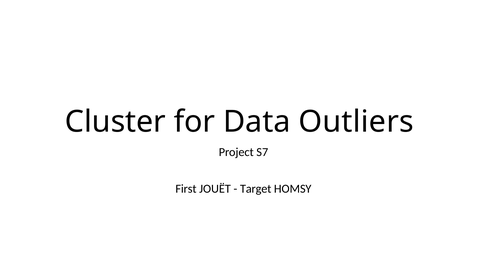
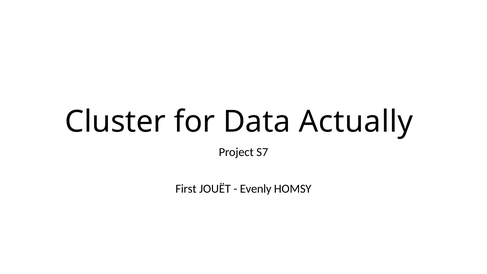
Outliers: Outliers -> Actually
Target: Target -> Evenly
